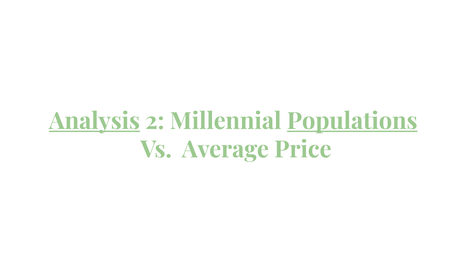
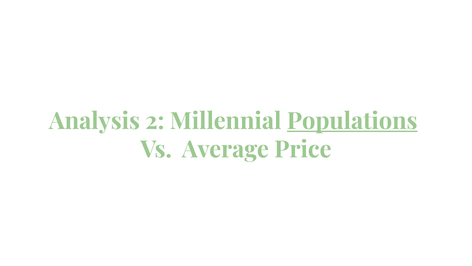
Analysis underline: present -> none
